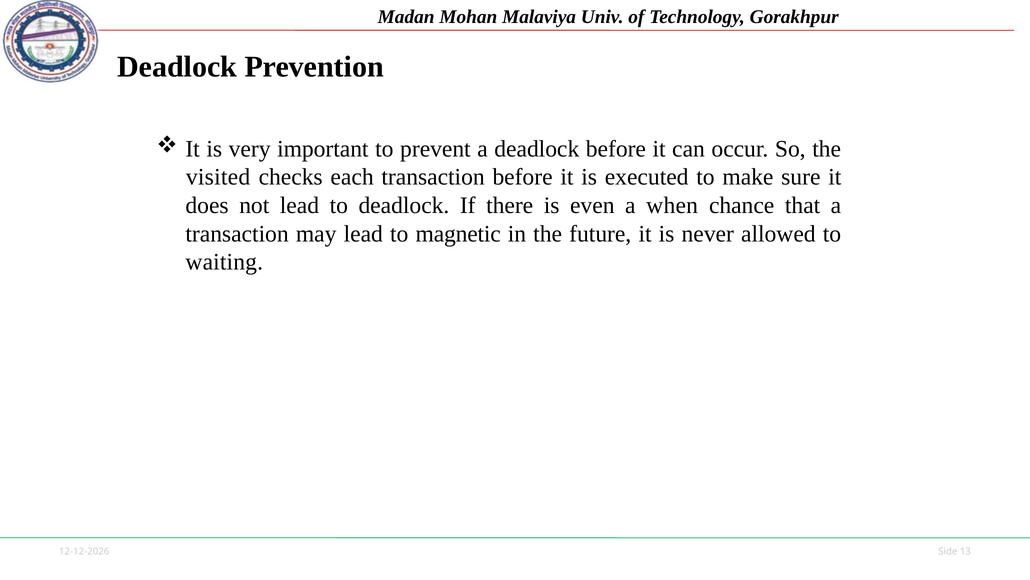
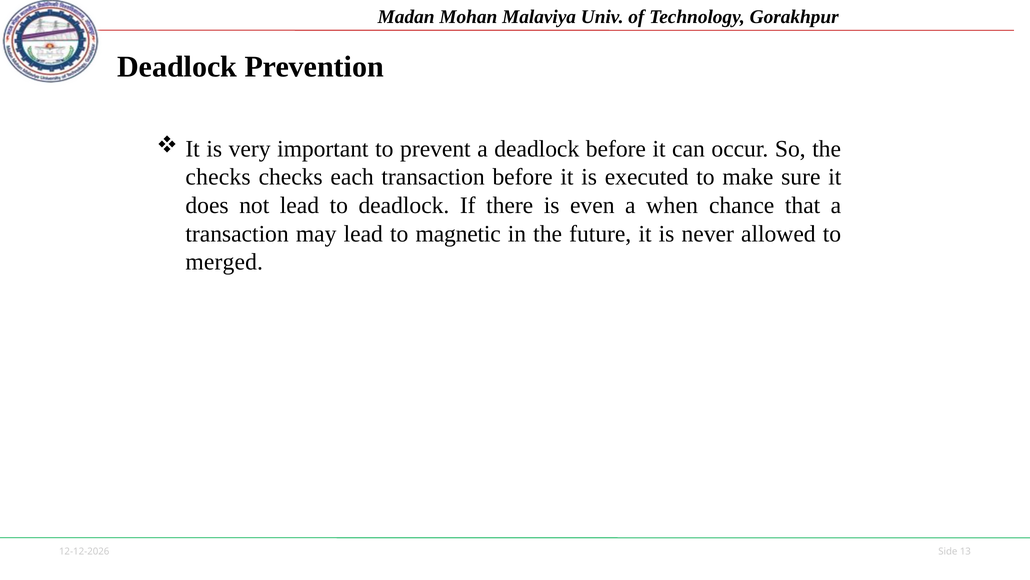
visited at (218, 177): visited -> checks
waiting: waiting -> merged
